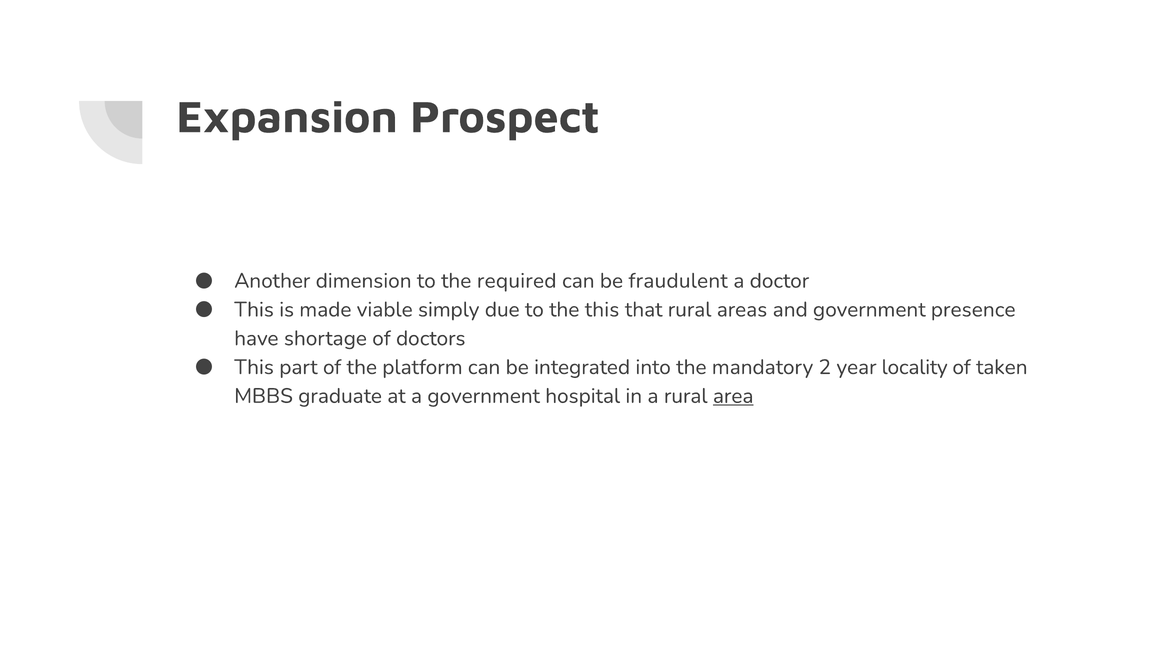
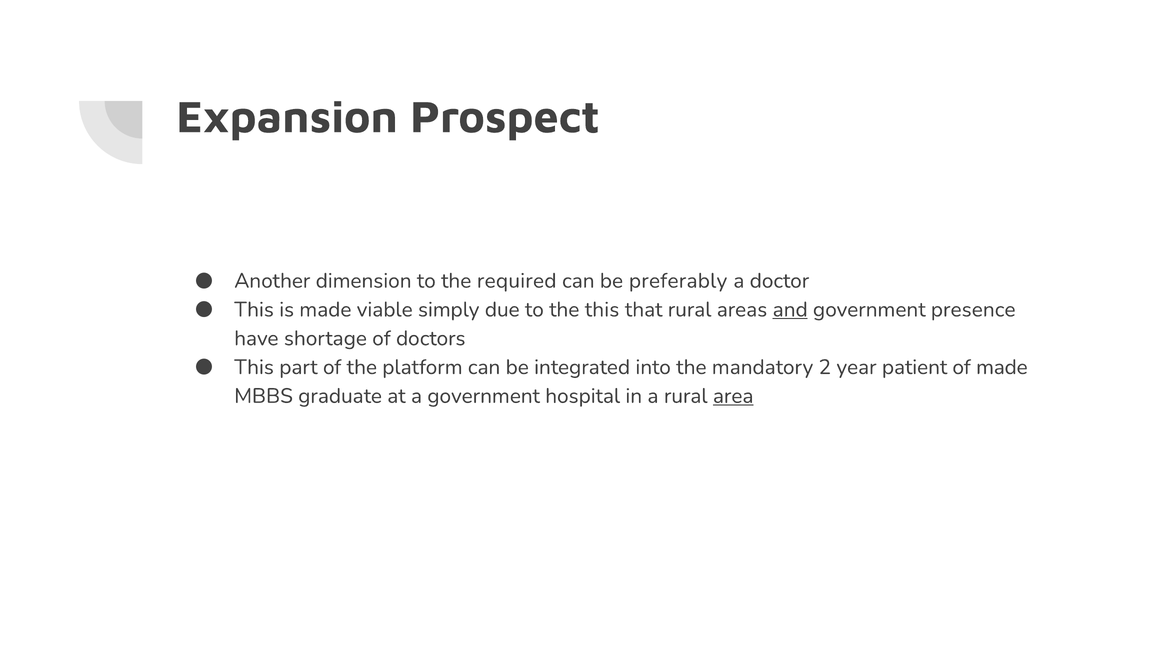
fraudulent: fraudulent -> preferably
and underline: none -> present
locality: locality -> patient
of taken: taken -> made
